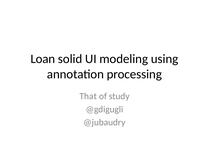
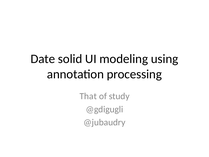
Loan: Loan -> Date
